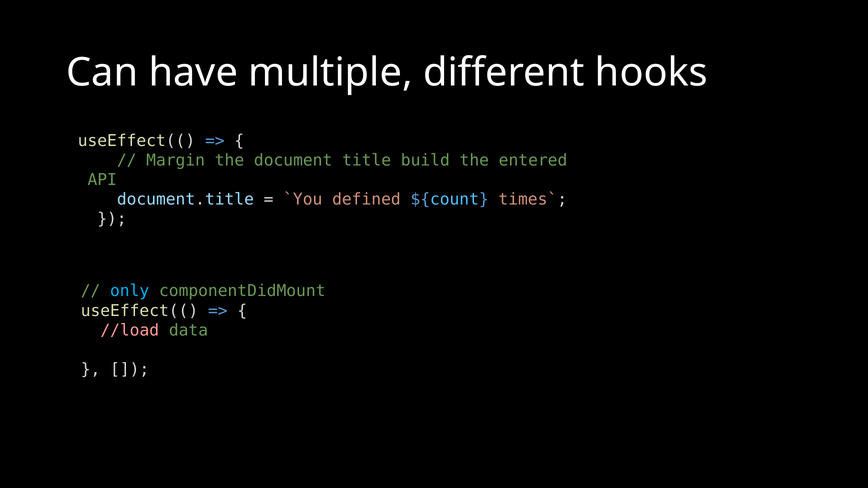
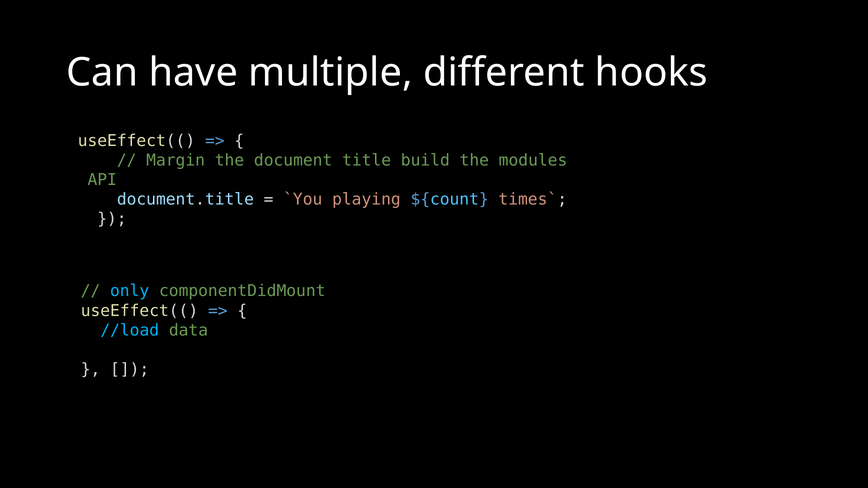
entered: entered -> modules
defined: defined -> playing
//load colour: pink -> light blue
